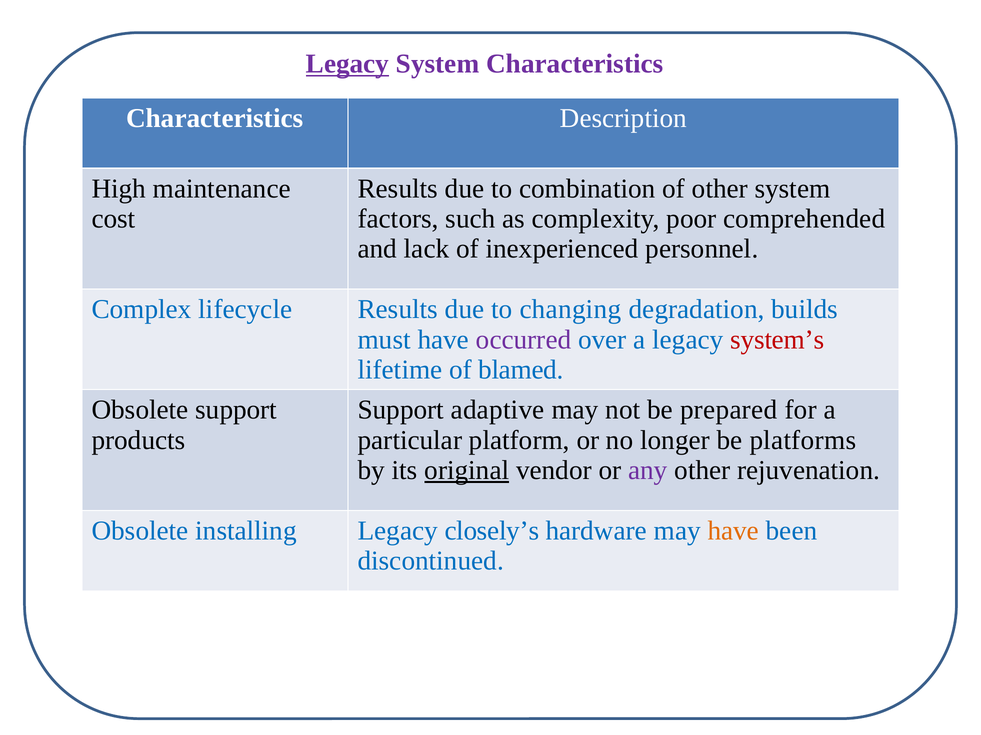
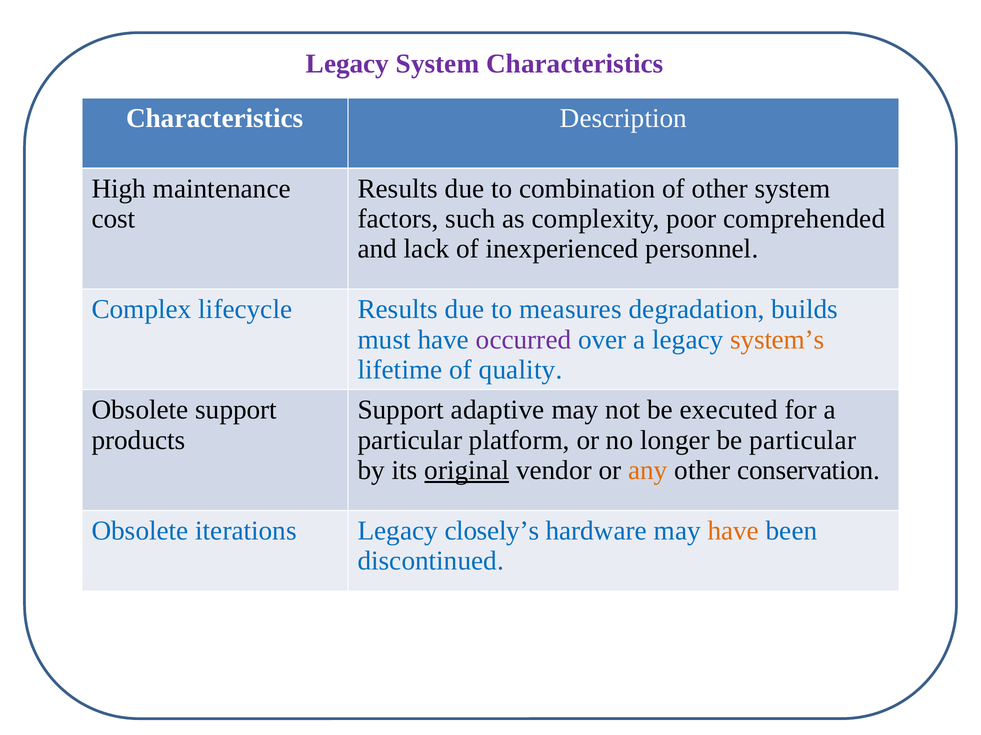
Legacy at (348, 64) underline: present -> none
changing: changing -> measures
system’s colour: red -> orange
blamed: blamed -> quality
prepared: prepared -> executed
be platforms: platforms -> particular
any colour: purple -> orange
rejuvenation: rejuvenation -> conservation
installing: installing -> iterations
